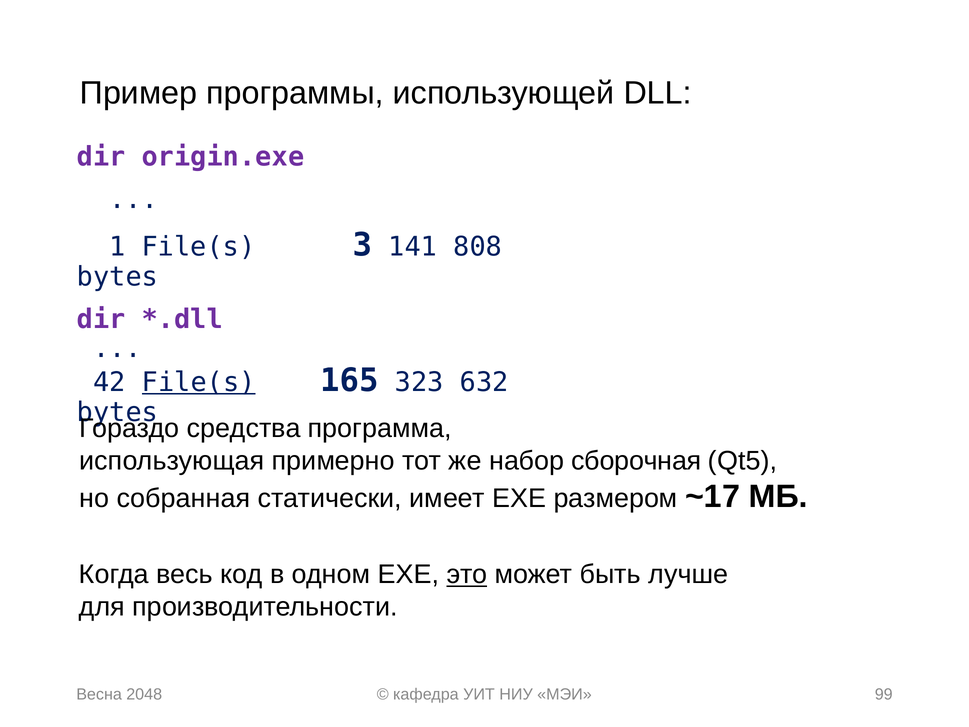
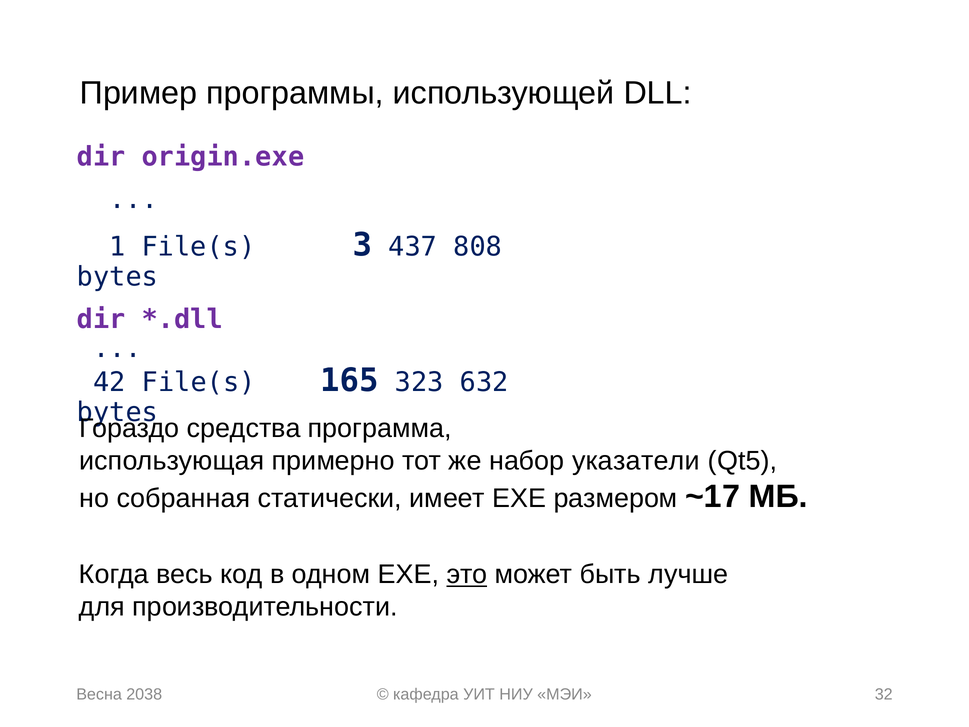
141: 141 -> 437
File(s at (199, 382) underline: present -> none
сборочная: сборочная -> указатели
2048: 2048 -> 2038
99: 99 -> 32
